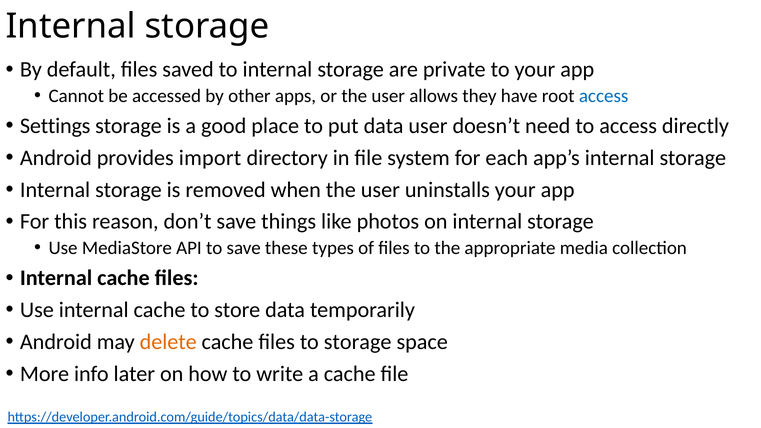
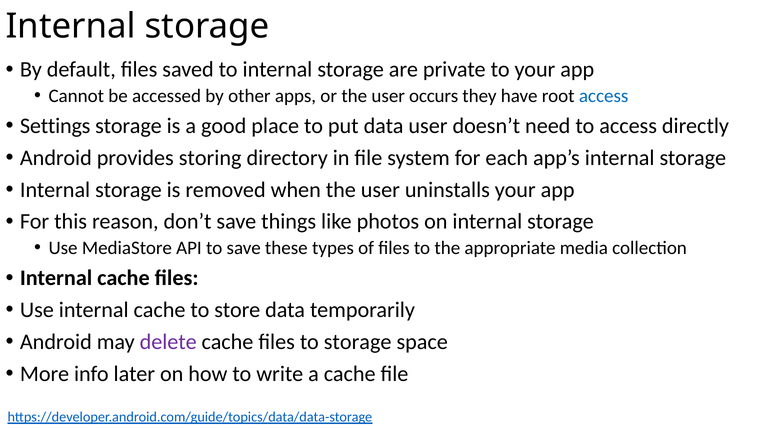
allows: allows -> occurs
import: import -> storing
delete colour: orange -> purple
